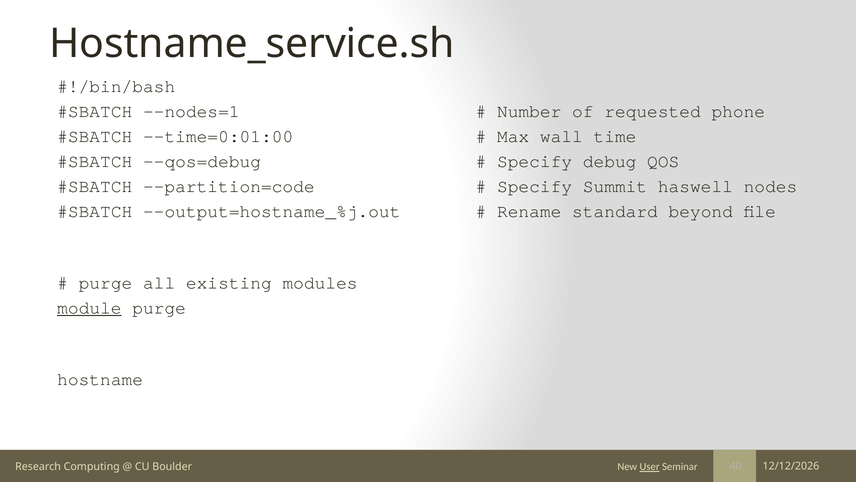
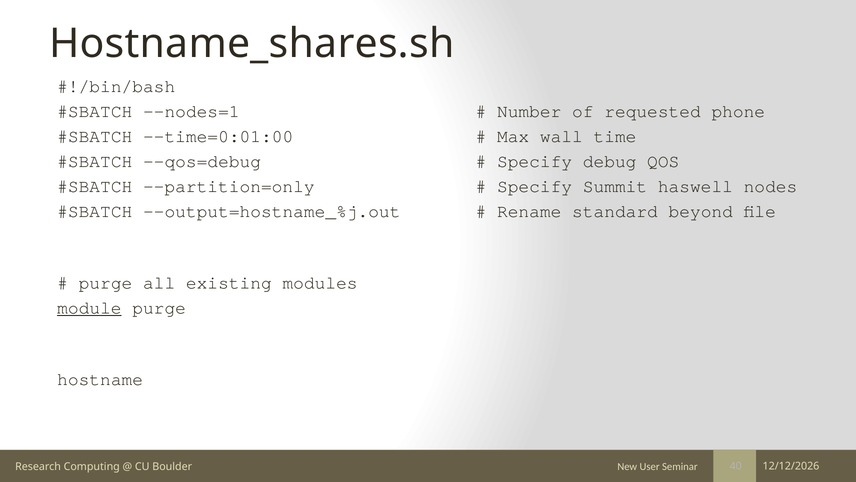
Hostname_service.sh: Hostname_service.sh -> Hostname_shares.sh
--partition=code: --partition=code -> --partition=only
User underline: present -> none
